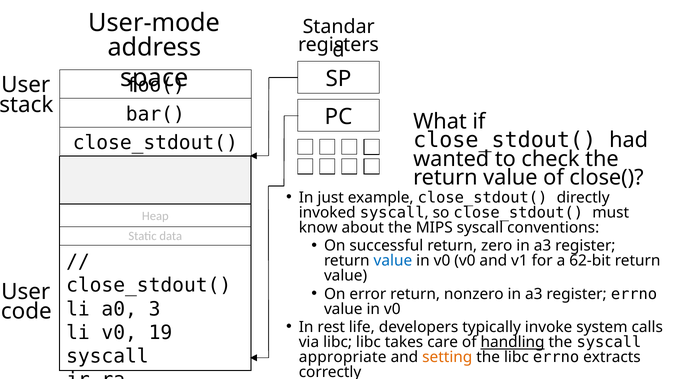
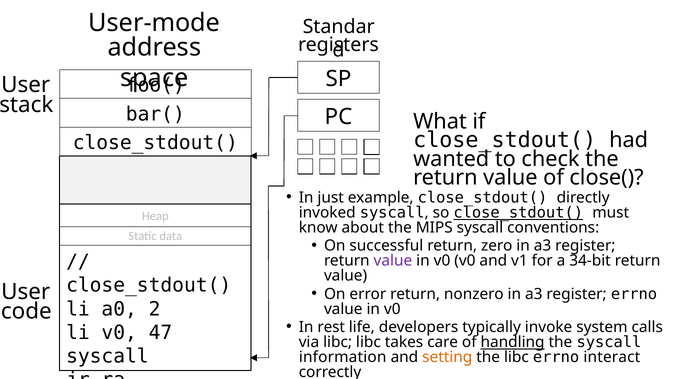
close_stdout( at (518, 212) underline: none -> present
value at (393, 261) colour: blue -> purple
62-bit: 62-bit -> 34-bit
3: 3 -> 2
19: 19 -> 47
appropriate: appropriate -> information
extracts: extracts -> interact
